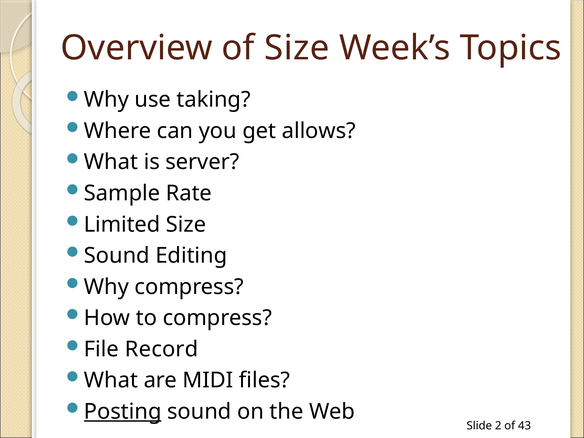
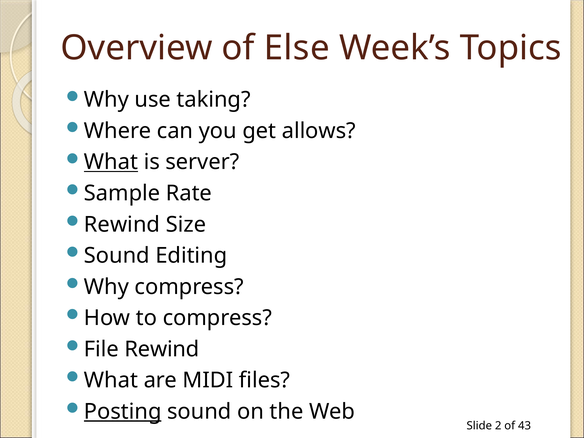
of Size: Size -> Else
What at (111, 162) underline: none -> present
Limited at (122, 224): Limited -> Rewind
File Record: Record -> Rewind
